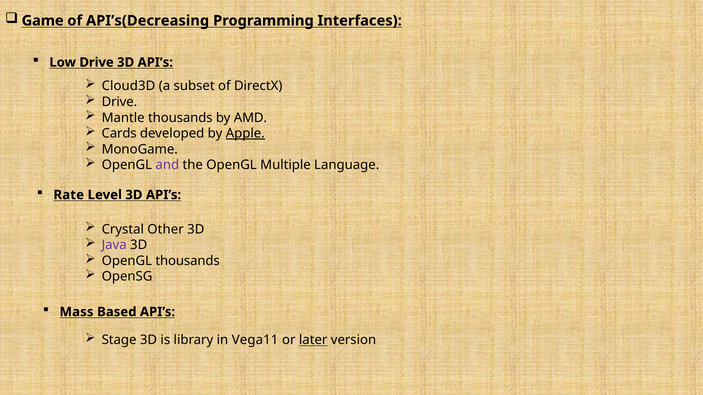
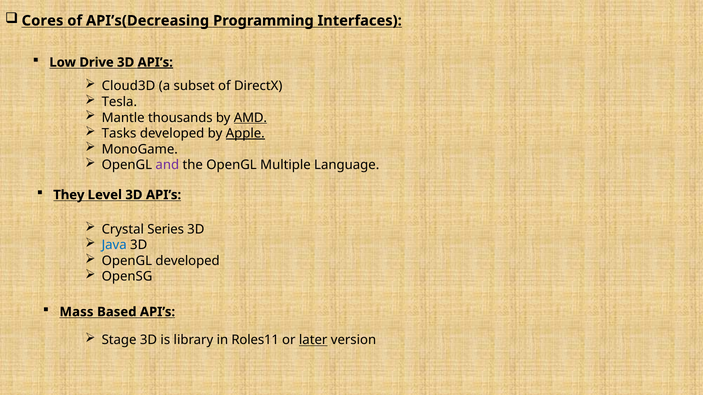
Game: Game -> Cores
API’s at (155, 62) underline: none -> present
Drive at (119, 102): Drive -> Tesla
AMD underline: none -> present
Cards: Cards -> Tasks
Rate: Rate -> They
Other: Other -> Series
Java colour: purple -> blue
OpenGL thousands: thousands -> developed
Vega11: Vega11 -> Roles11
